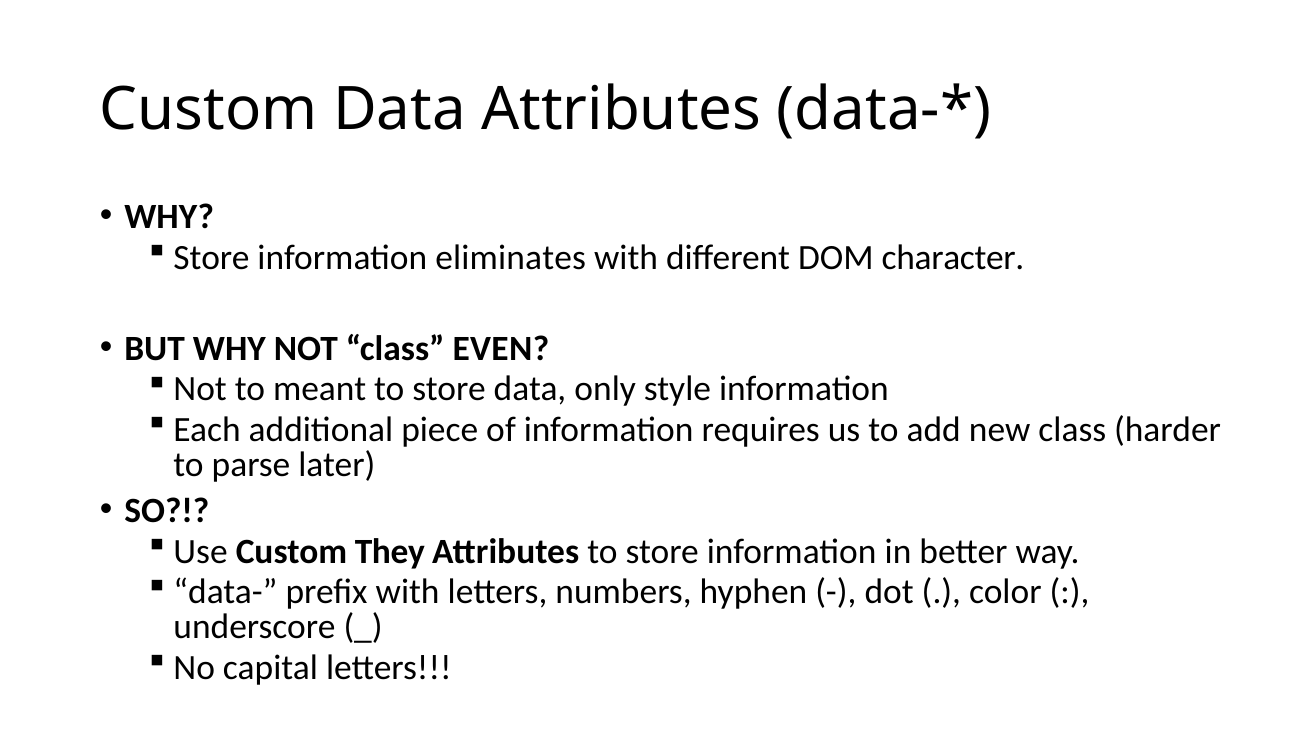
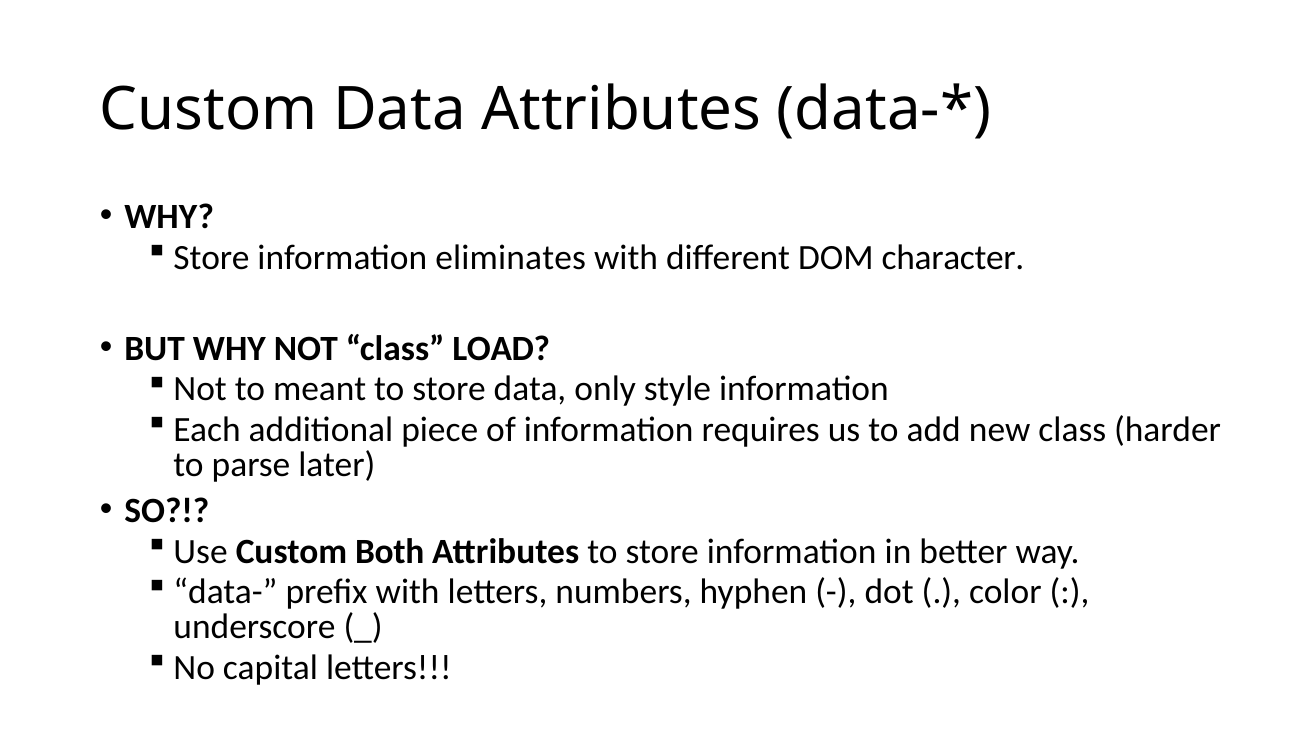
EVEN: EVEN -> LOAD
They: They -> Both
